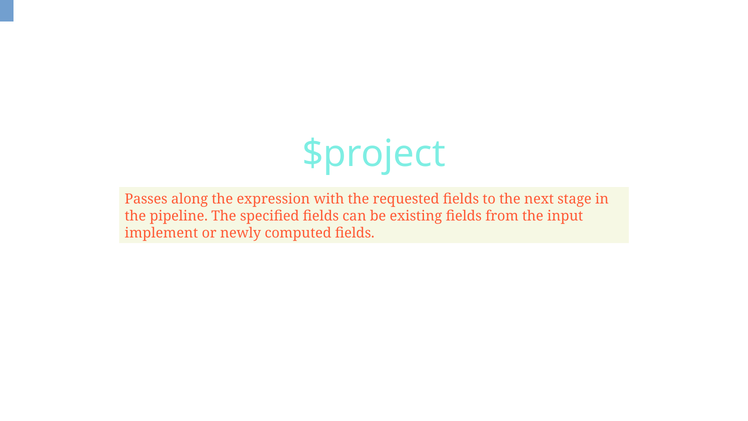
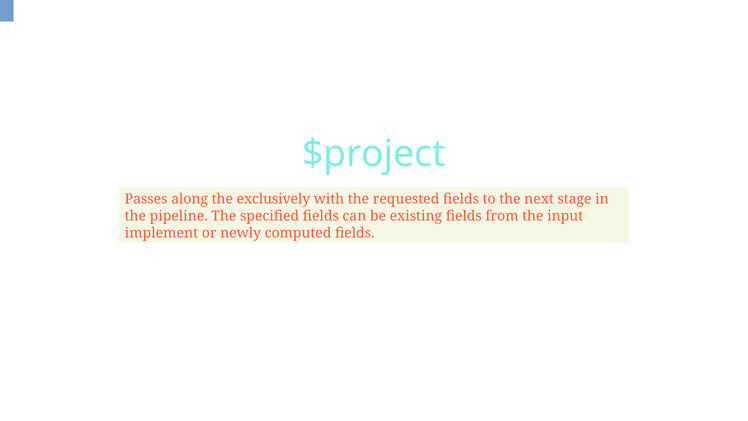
expression: expression -> exclusively
